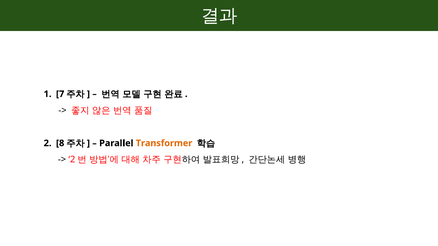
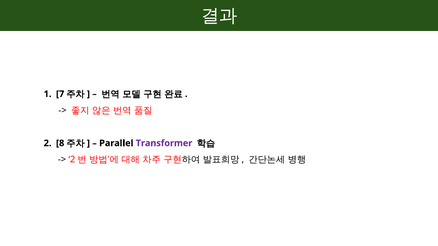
Transformer colour: orange -> purple
